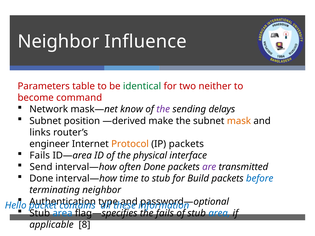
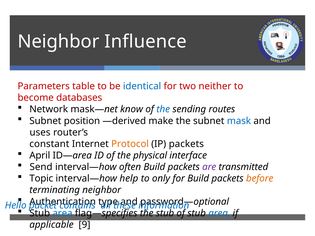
identical colour: green -> blue
command: command -> databases
the at (163, 109) colour: purple -> blue
delays: delays -> routes
mask colour: orange -> blue
links: links -> uses
engineer: engineer -> constant
Fails at (40, 156): Fails -> April
often Done: Done -> Build
Done at (41, 179): Done -> Topic
time: time -> help
to stub: stub -> only
before colour: blue -> orange
the fails: fails -> stub
8: 8 -> 9
